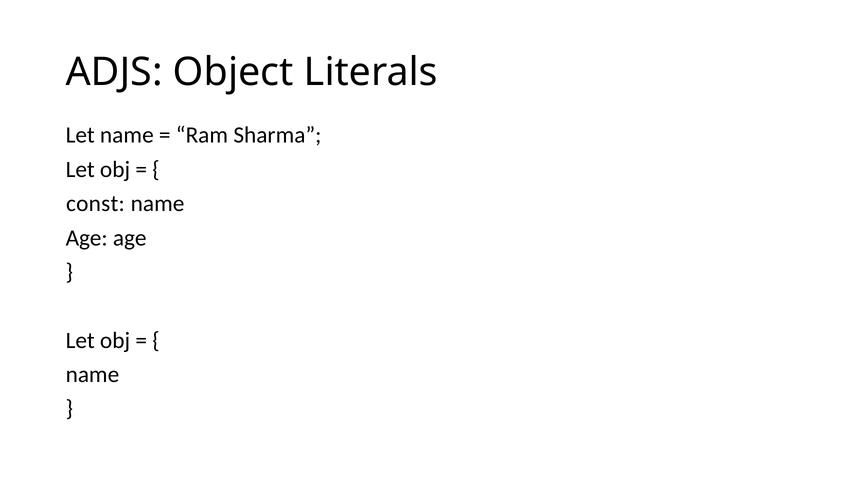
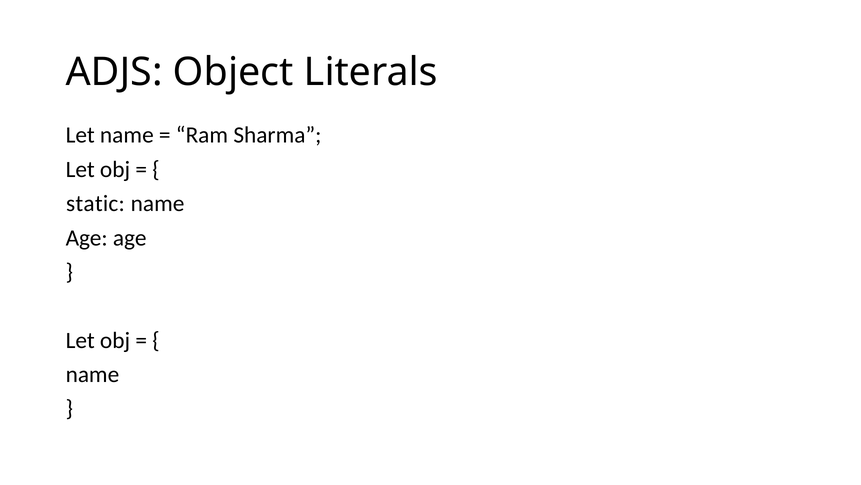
const: const -> static
